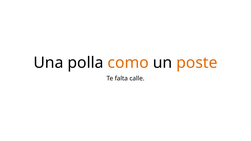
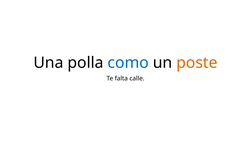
como colour: orange -> blue
